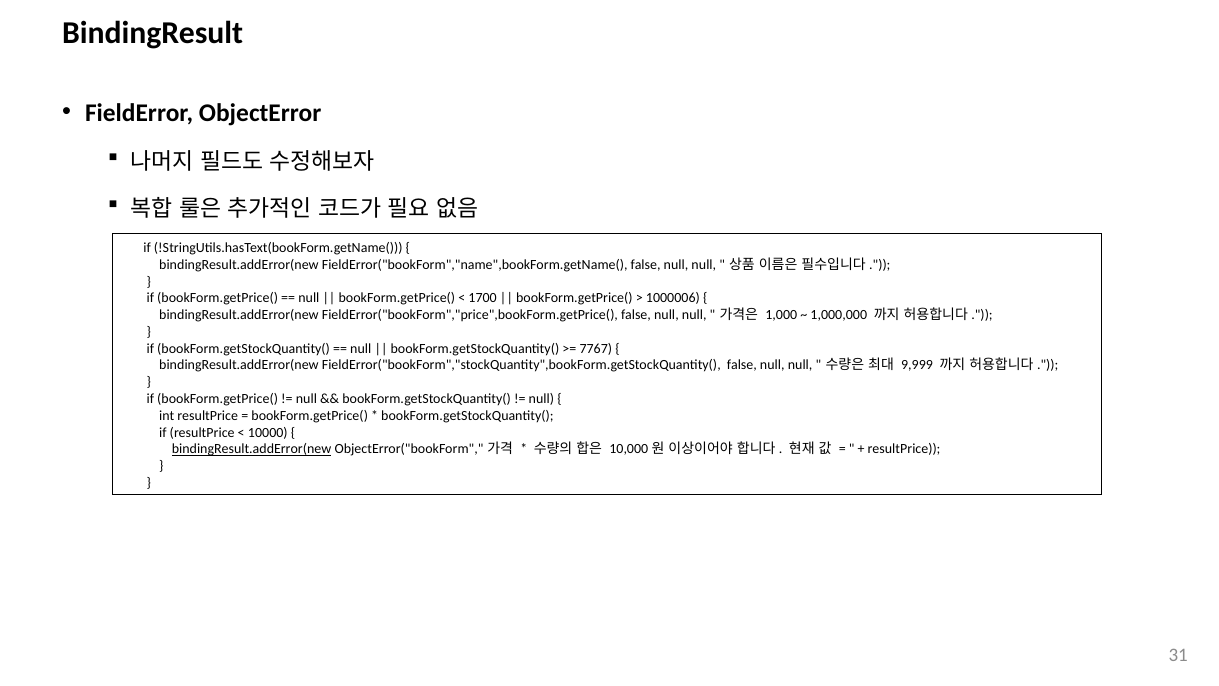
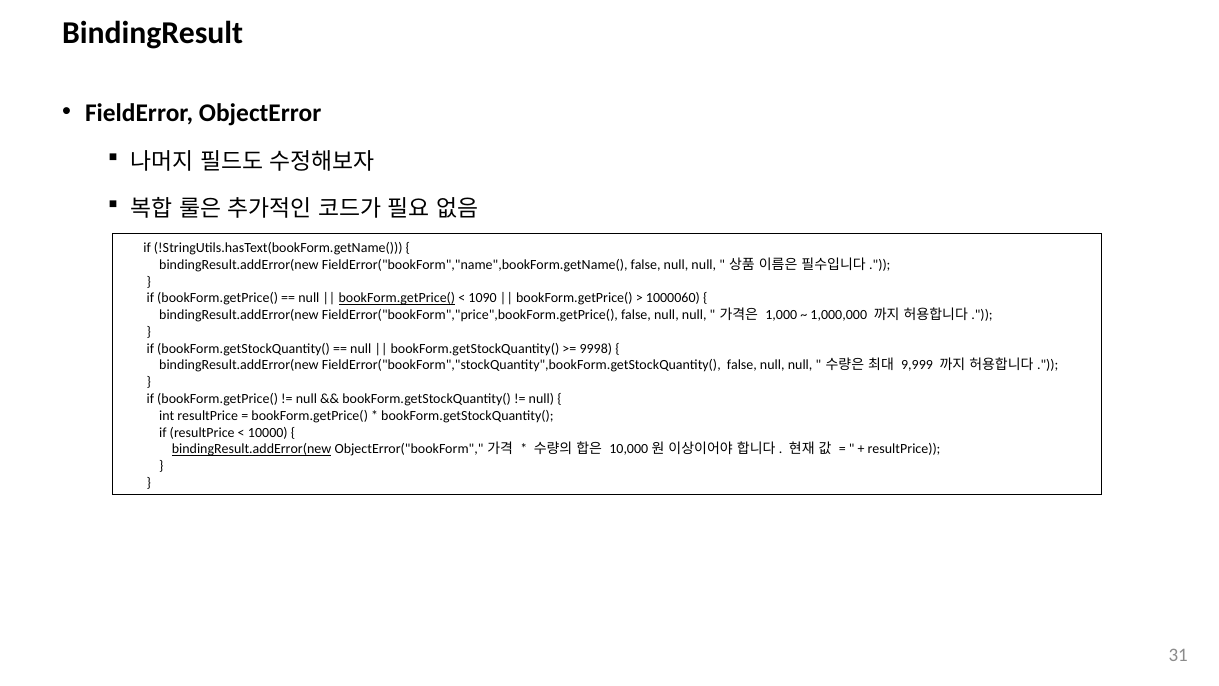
bookForm.getPrice( at (397, 298) underline: none -> present
1700: 1700 -> 1090
1000006: 1000006 -> 1000060
7767: 7767 -> 9998
